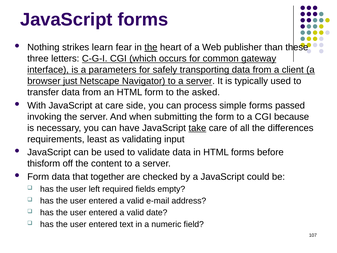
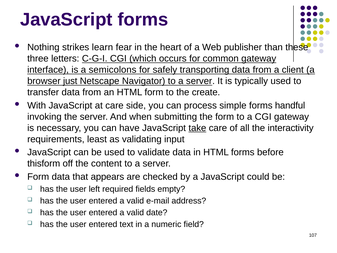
the at (151, 47) underline: present -> none
parameters: parameters -> semicolons
asked: asked -> create
passed: passed -> handful
CGI because: because -> gateway
differences: differences -> interactivity
together: together -> appears
